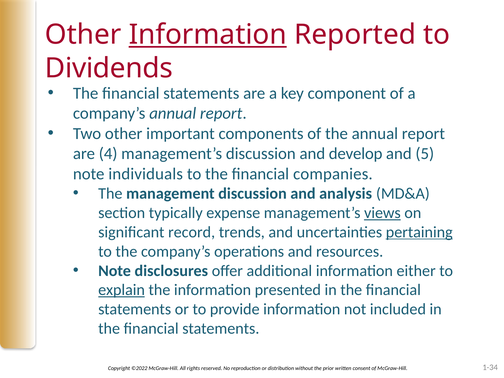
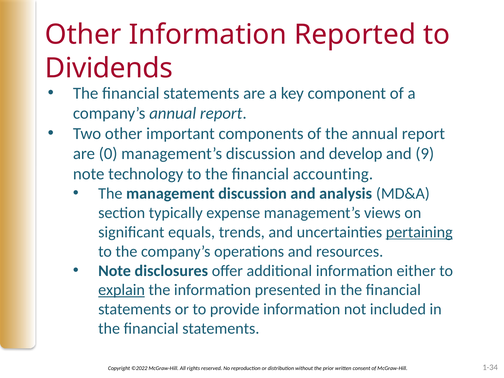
Information at (208, 35) underline: present -> none
4: 4 -> 0
5: 5 -> 9
individuals: individuals -> technology
companies: companies -> accounting
views underline: present -> none
record: record -> equals
